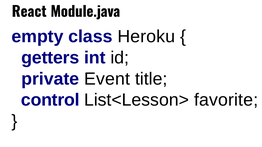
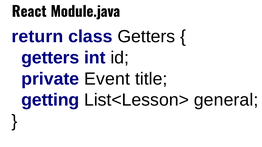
empty: empty -> return
class Heroku: Heroku -> Getters
control: control -> getting
favorite: favorite -> general
